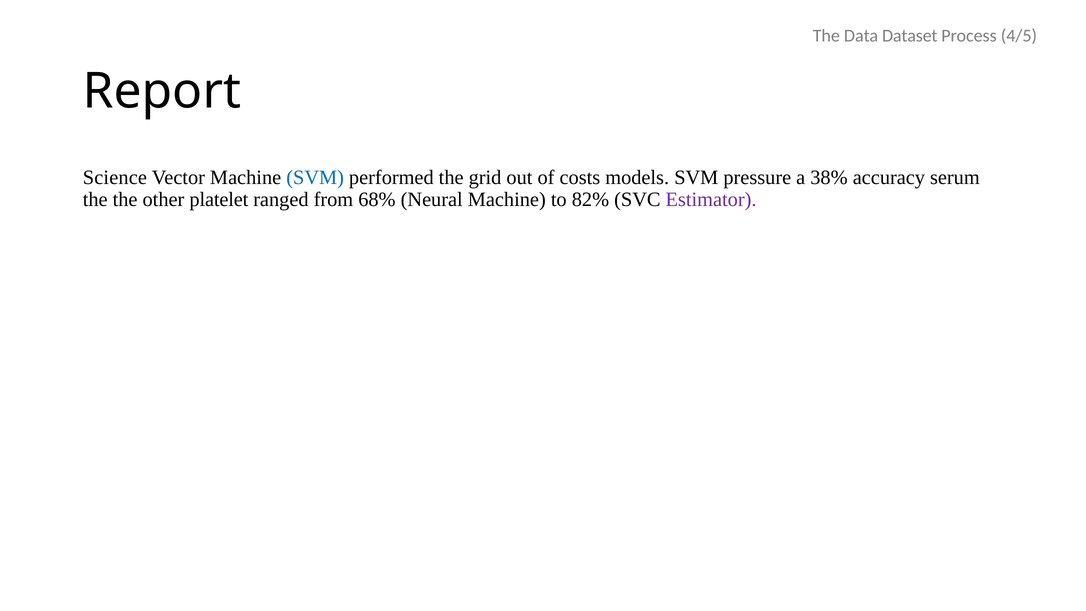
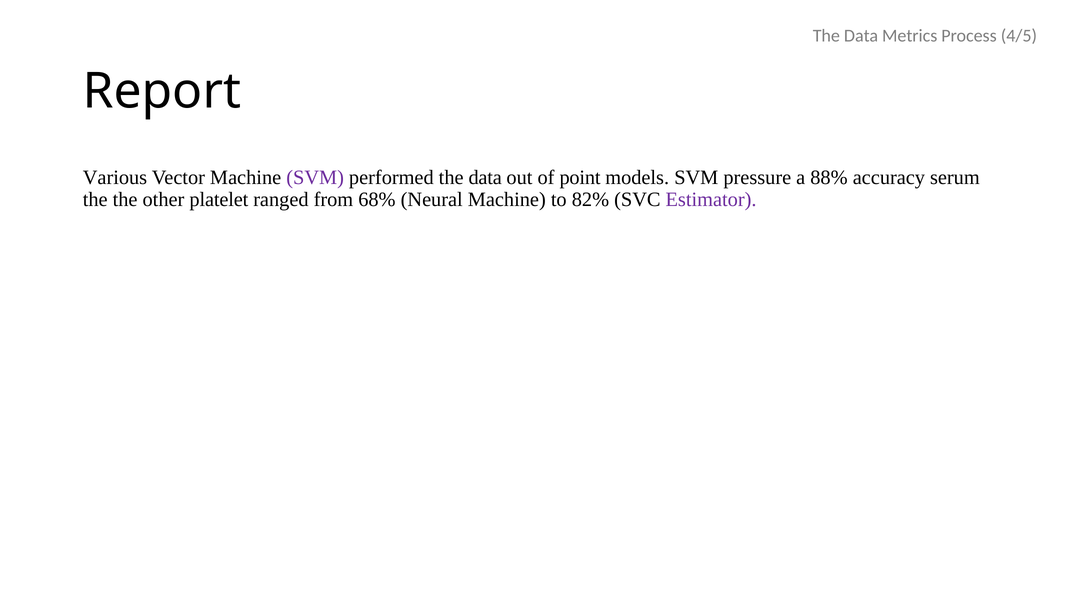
Dataset: Dataset -> Metrics
Science: Science -> Various
SVM at (315, 178) colour: blue -> purple
performed the grid: grid -> data
costs: costs -> point
38%: 38% -> 88%
